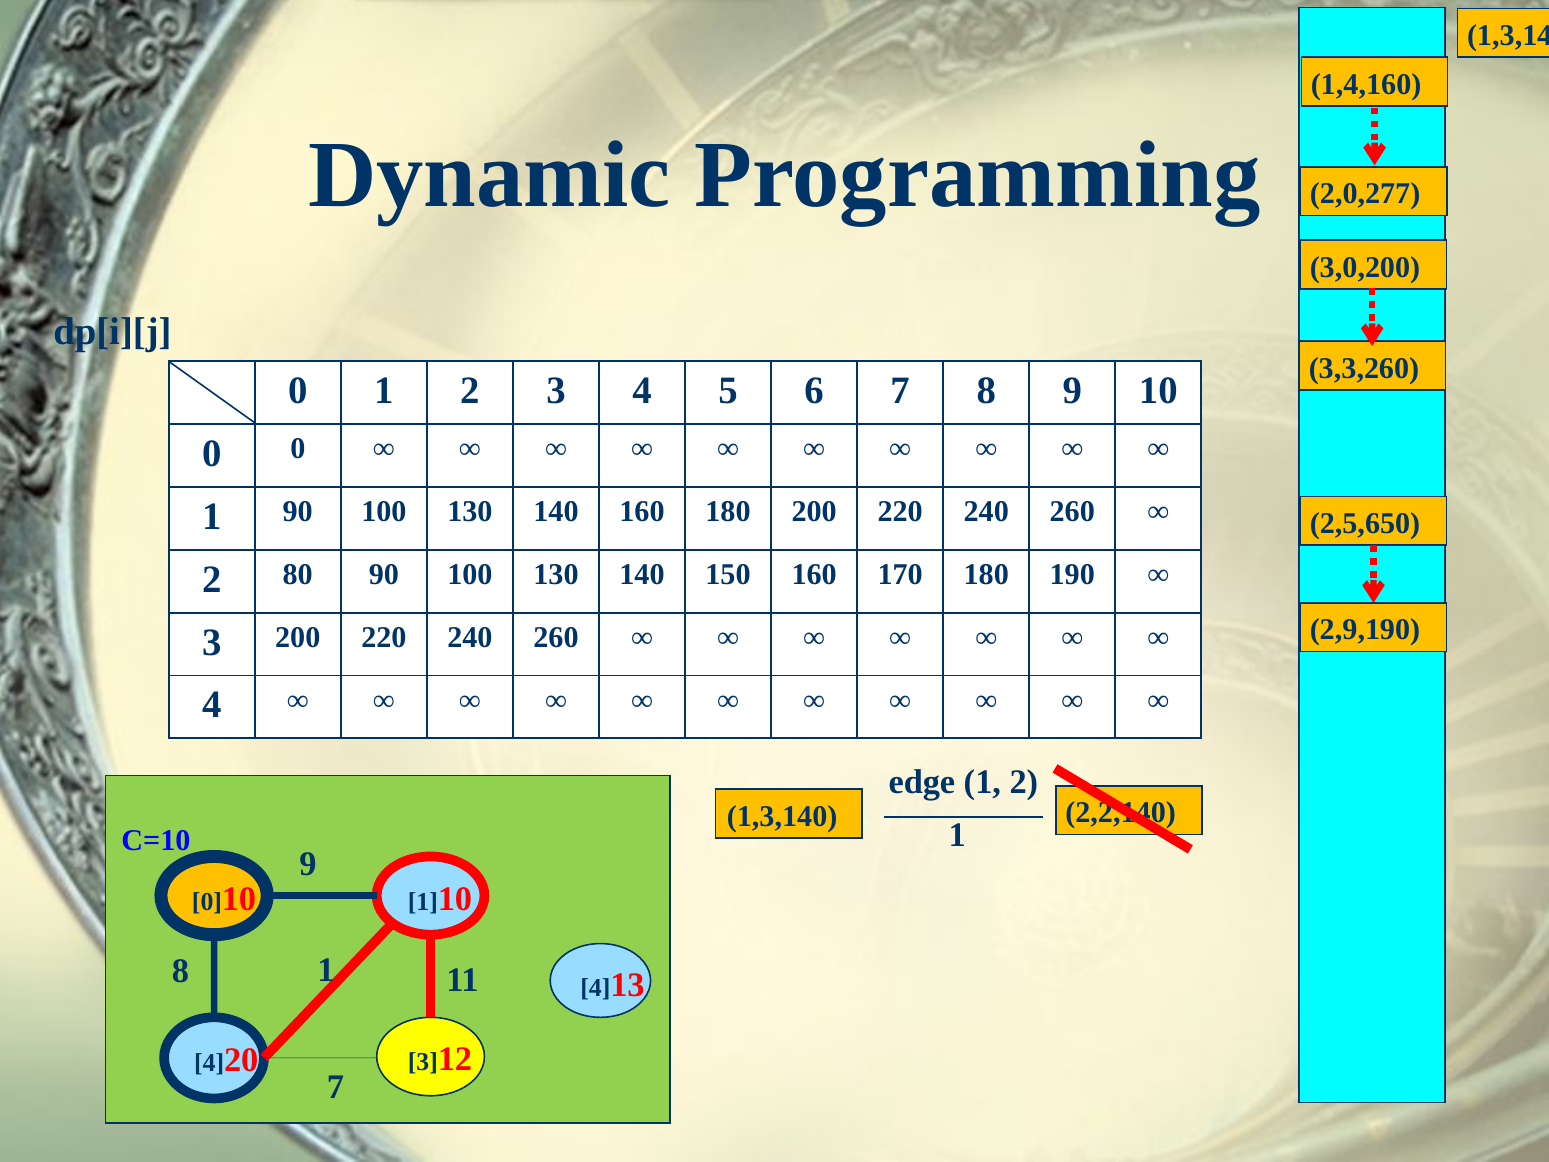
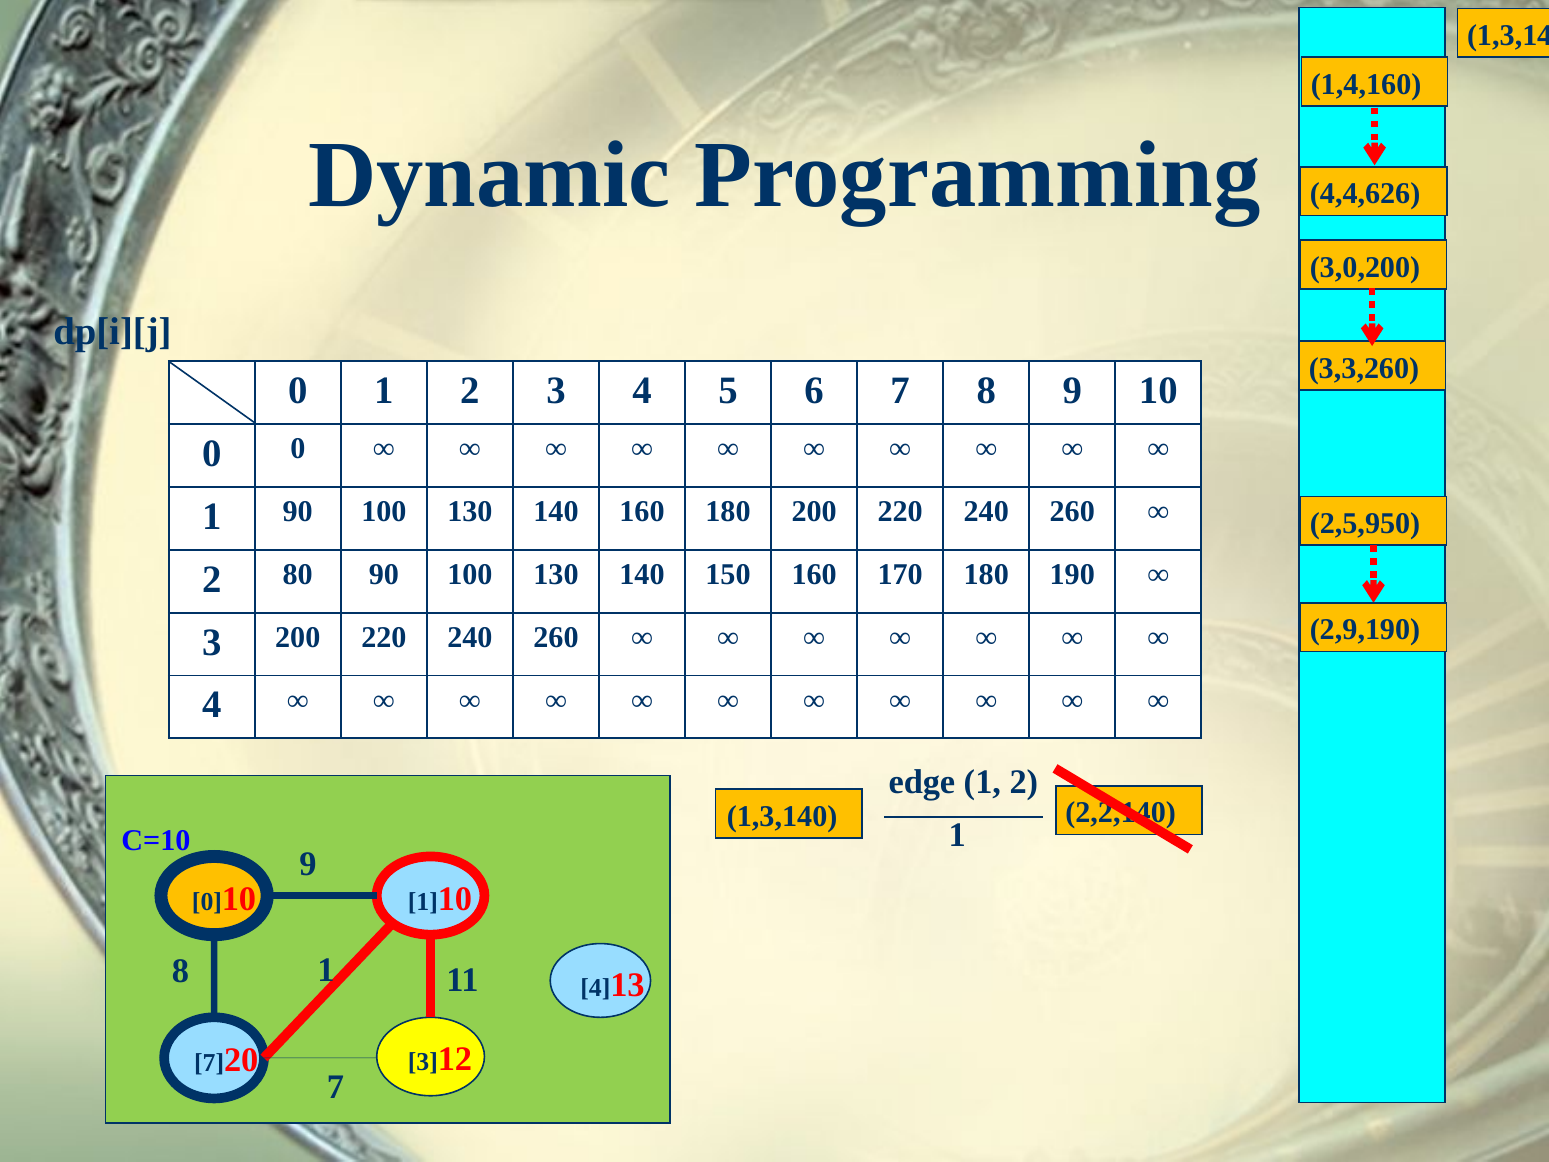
2,0,277: 2,0,277 -> 4,4,626
2,5,650: 2,5,650 -> 2,5,950
4 at (209, 1063): 4 -> 7
